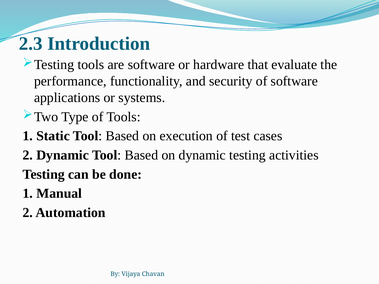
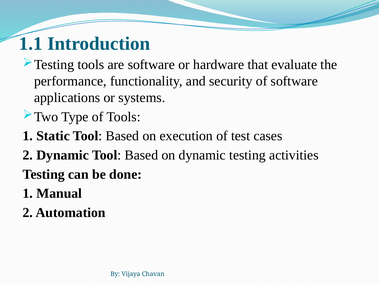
2.3: 2.3 -> 1.1
